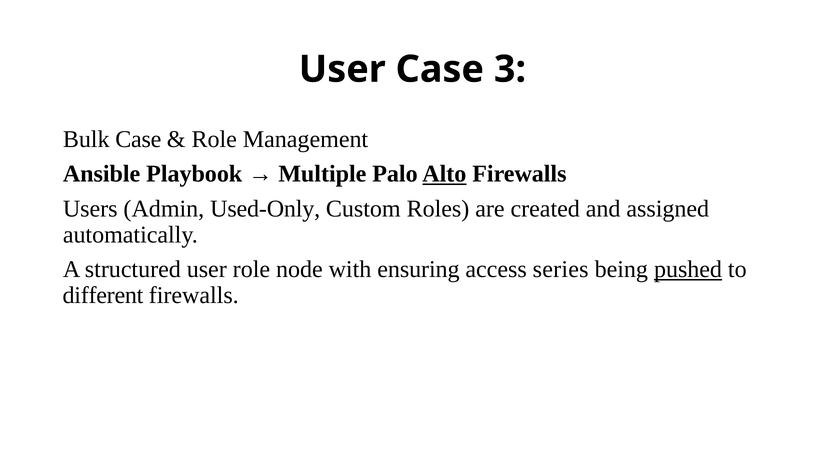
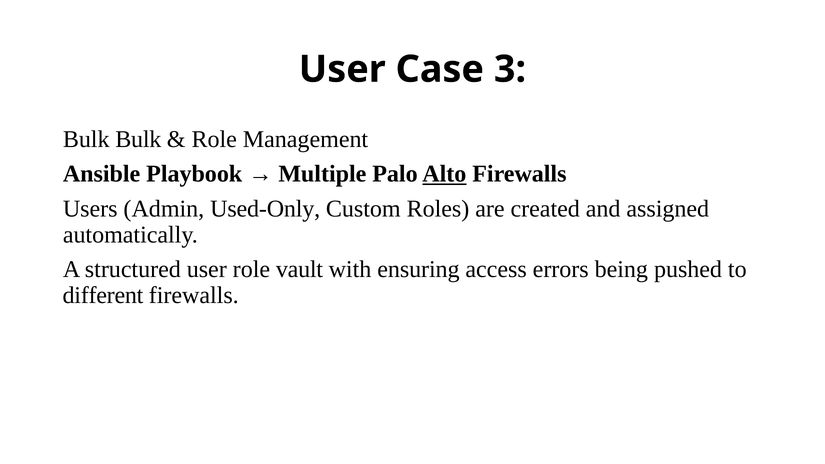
Bulk Case: Case -> Bulk
node: node -> vault
series: series -> errors
pushed underline: present -> none
